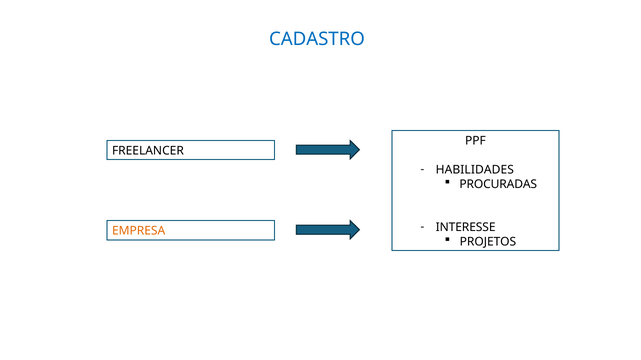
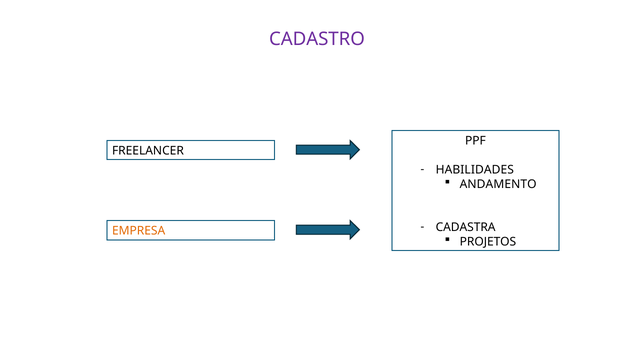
CADASTRO colour: blue -> purple
PROCURADAS: PROCURADAS -> ANDAMENTO
INTERESSE: INTERESSE -> CADASTRA
